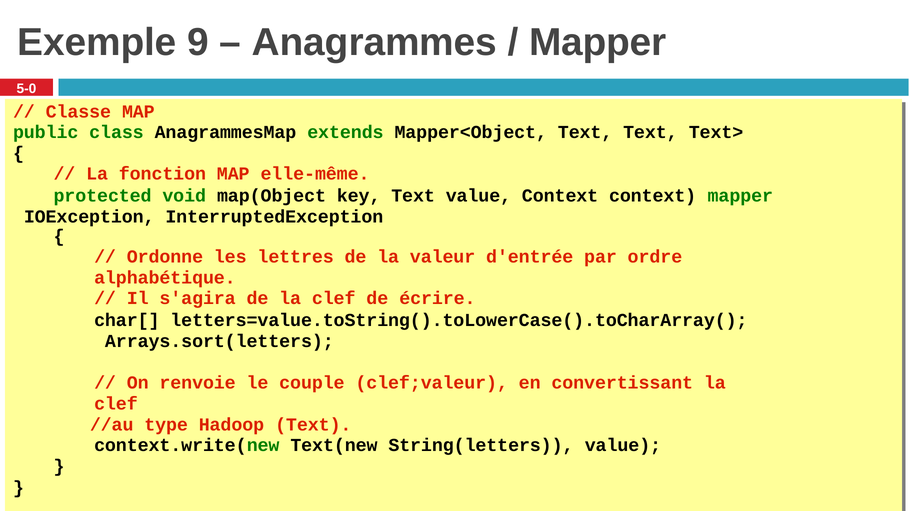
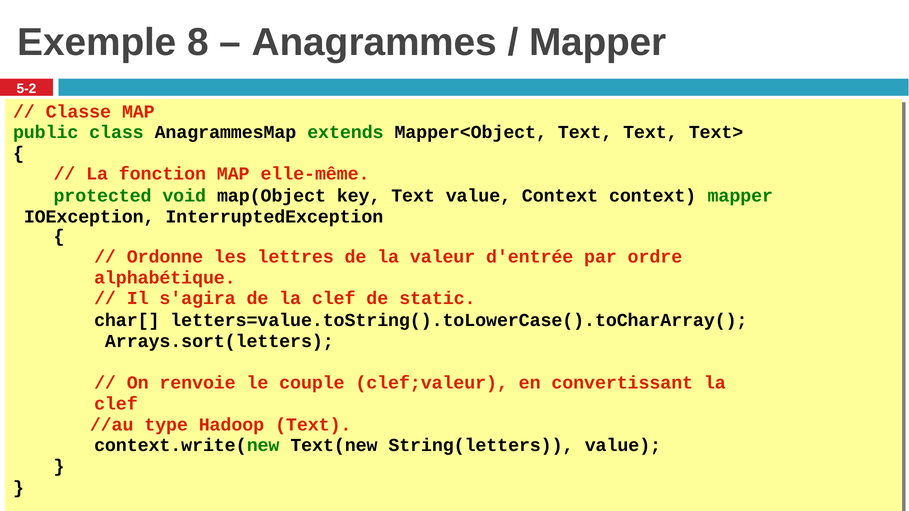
9: 9 -> 8
5-0: 5-0 -> 5-2
écrire: écrire -> static
